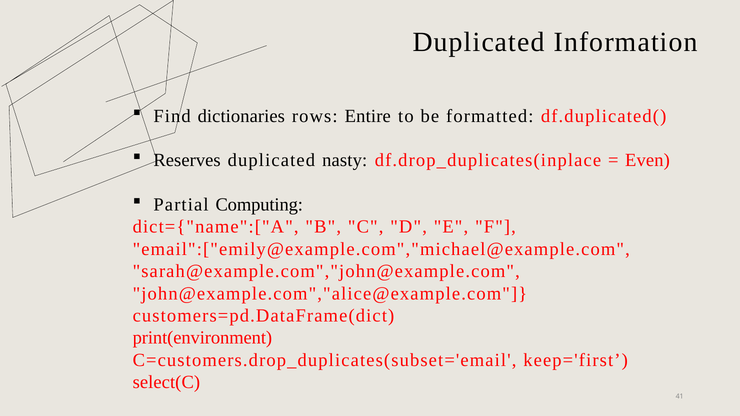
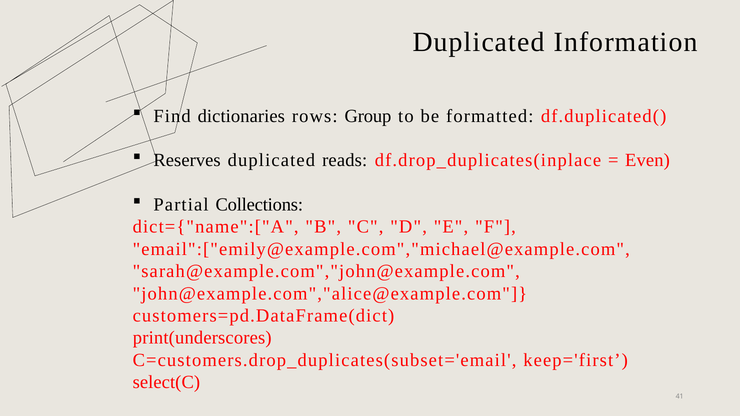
Entire: Entire -> Group
nasty: nasty -> reads
Computing: Computing -> Collections
print(environment: print(environment -> print(underscores
